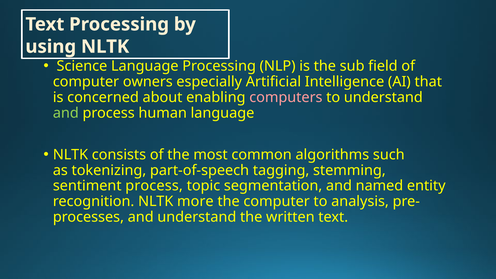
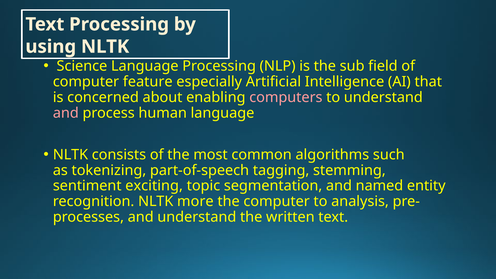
owners: owners -> feature
and at (66, 113) colour: light green -> pink
sentiment process: process -> exciting
